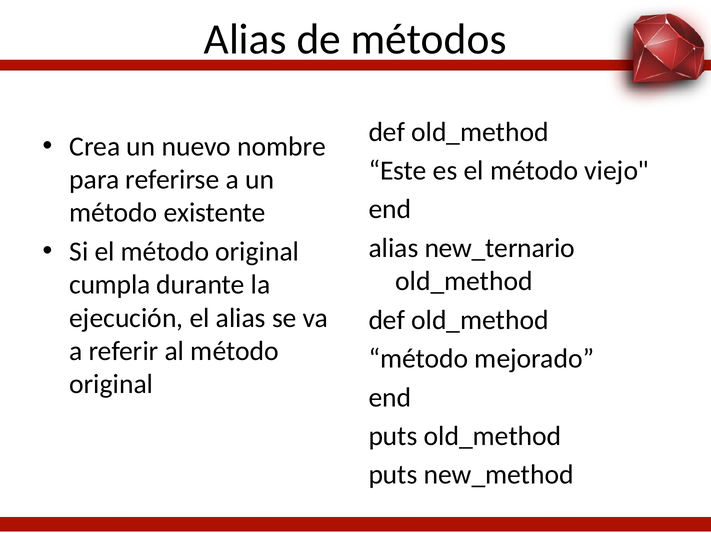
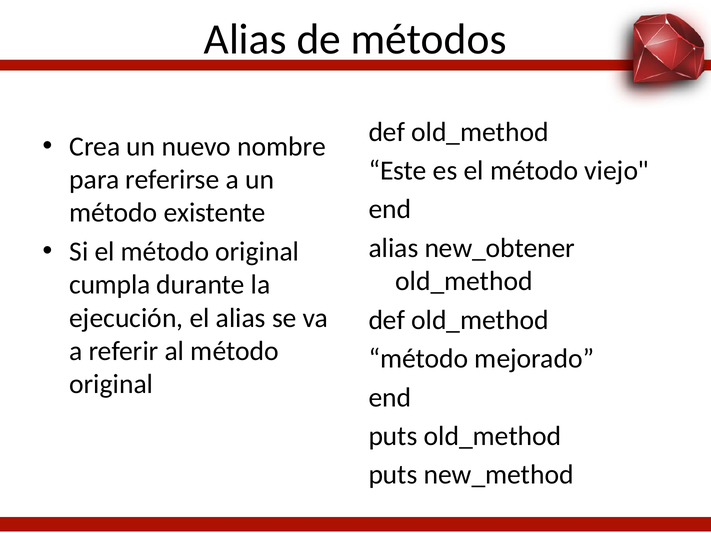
new_ternario: new_ternario -> new_obtener
